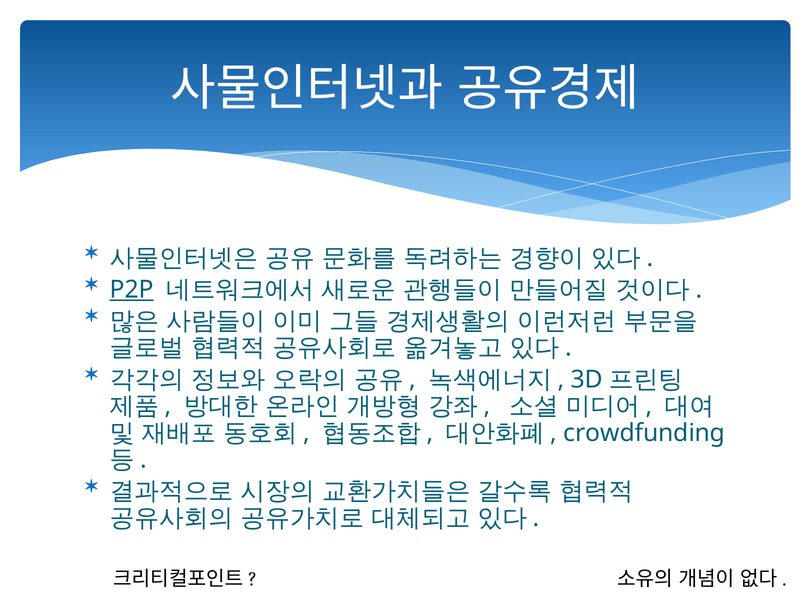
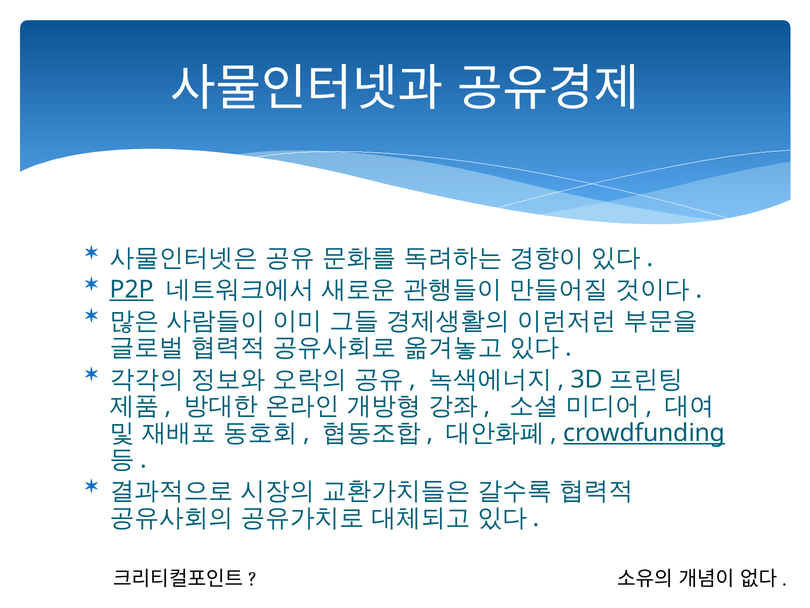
crowdfunding underline: none -> present
